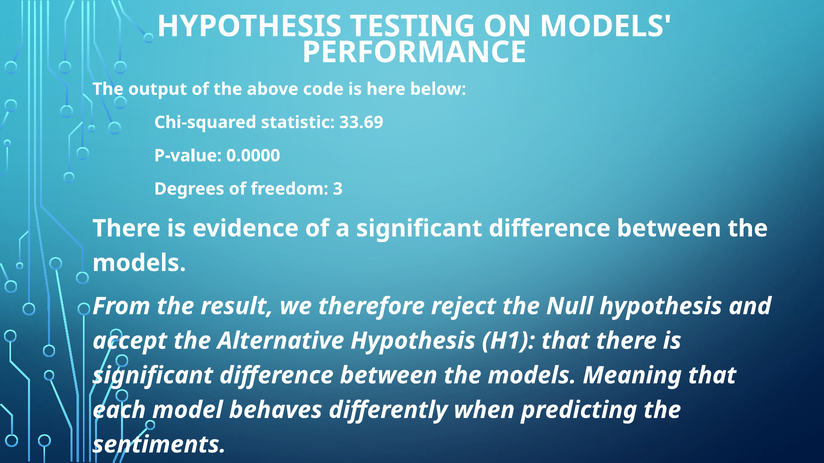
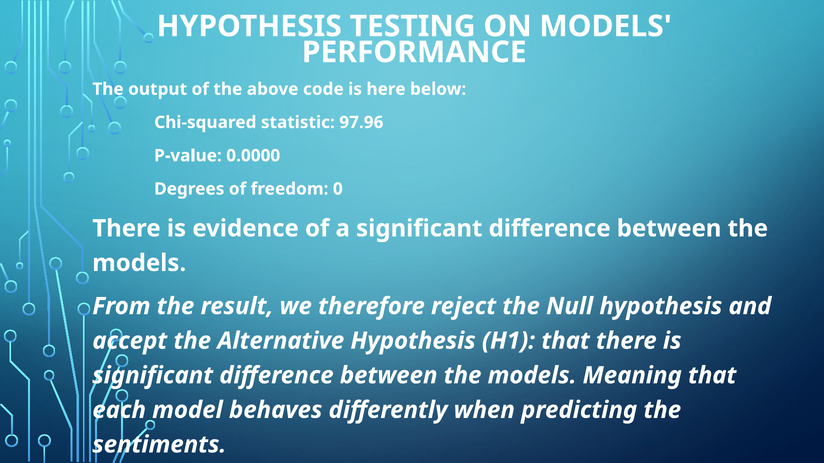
33.69: 33.69 -> 97.96
3: 3 -> 0
